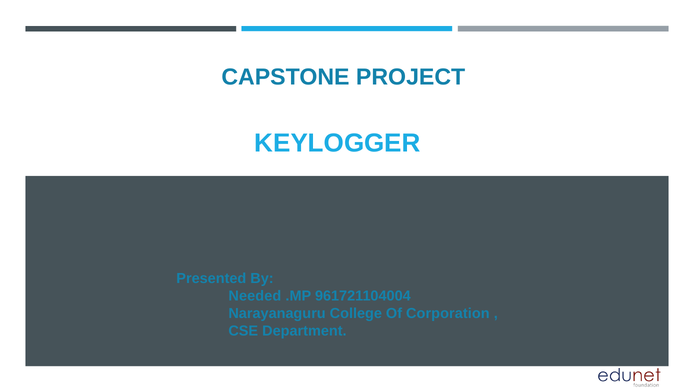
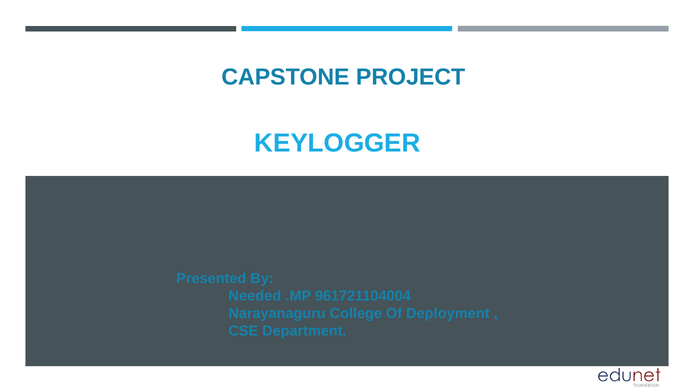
Corporation: Corporation -> Deployment
